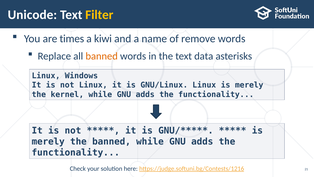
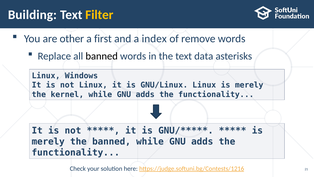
Unicode: Unicode -> Building
times: times -> other
kiwi: kiwi -> first
name: name -> index
banned at (102, 56) colour: orange -> black
